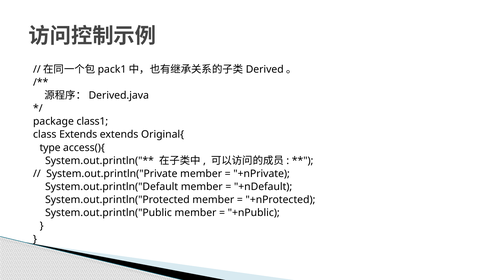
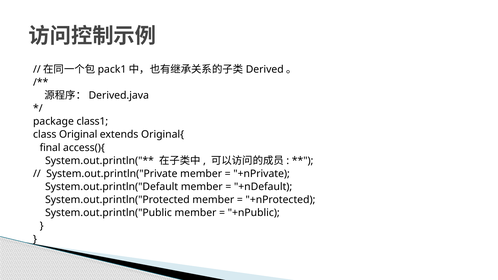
class Extends: Extends -> Original
type: type -> final
